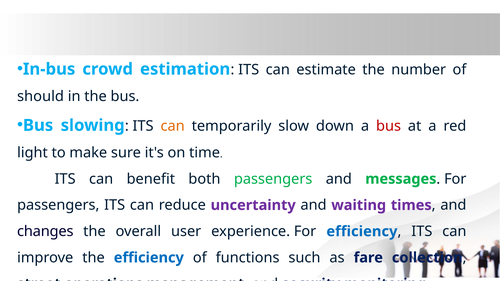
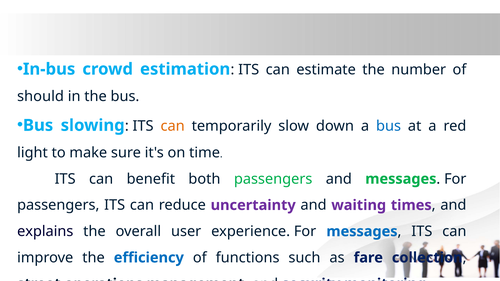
bus at (389, 126) colour: red -> blue
changes: changes -> explains
For efficiency: efficiency -> messages
